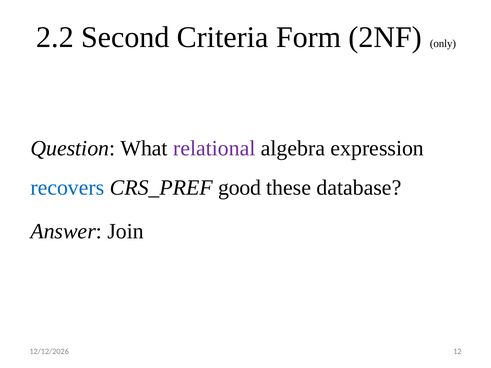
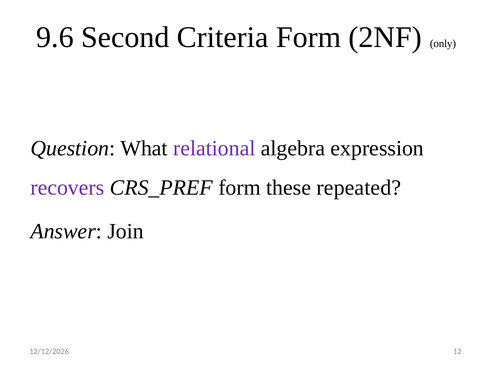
2.2: 2.2 -> 9.6
recovers colour: blue -> purple
CRS_PREF good: good -> form
database: database -> repeated
